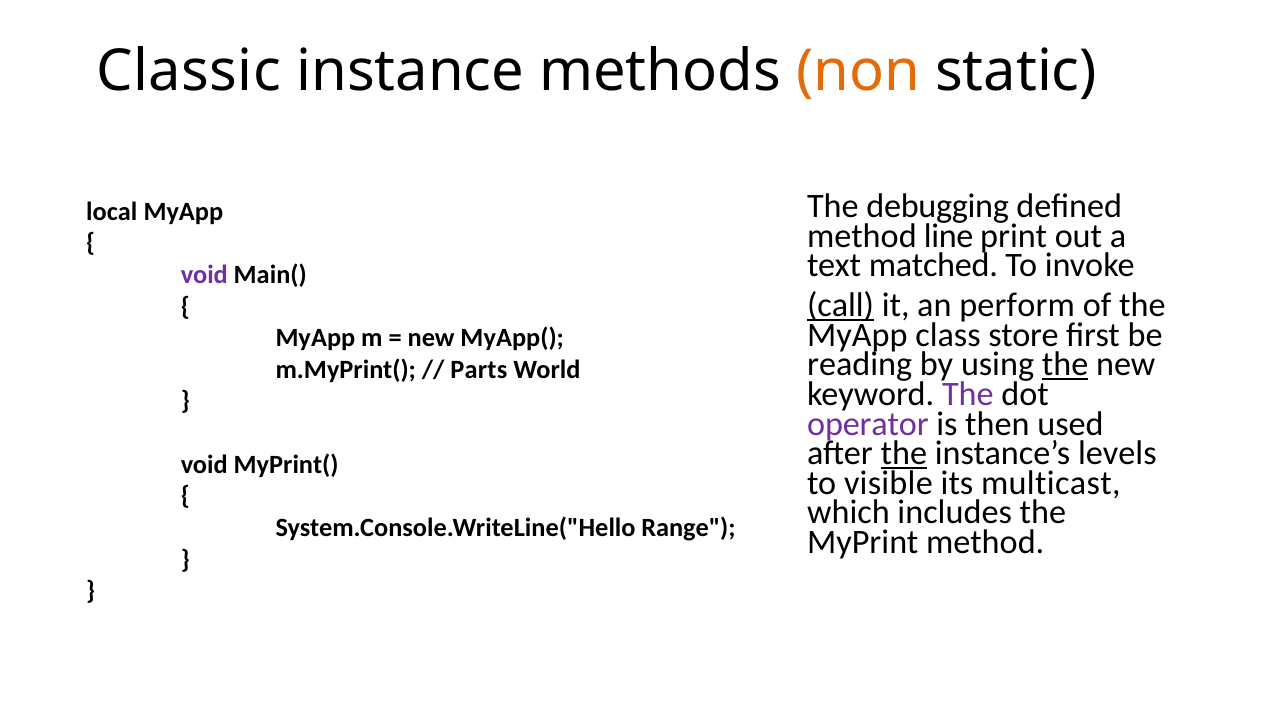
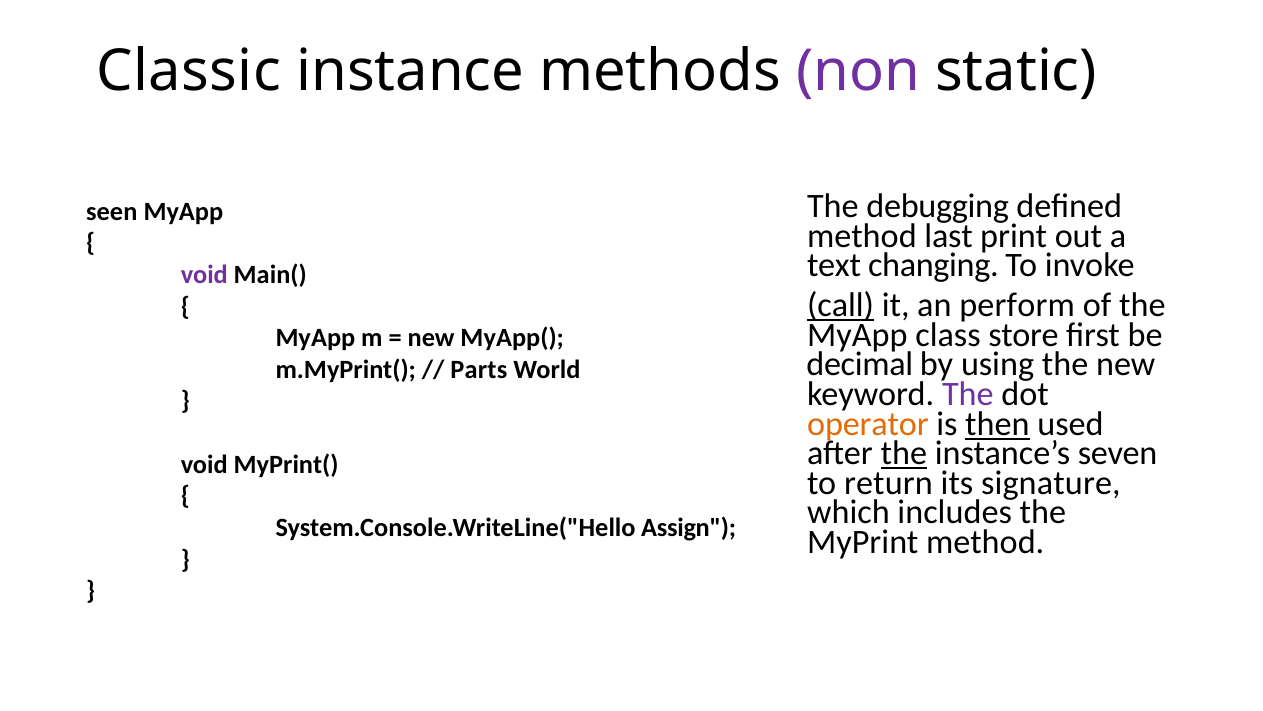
non colour: orange -> purple
local: local -> seen
line: line -> last
matched: matched -> changing
reading: reading -> decimal
the at (1065, 364) underline: present -> none
operator colour: purple -> orange
then underline: none -> present
levels: levels -> seven
visible: visible -> return
multicast: multicast -> signature
Range: Range -> Assign
